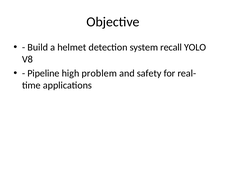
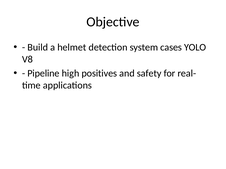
recall: recall -> cases
problem: problem -> positives
